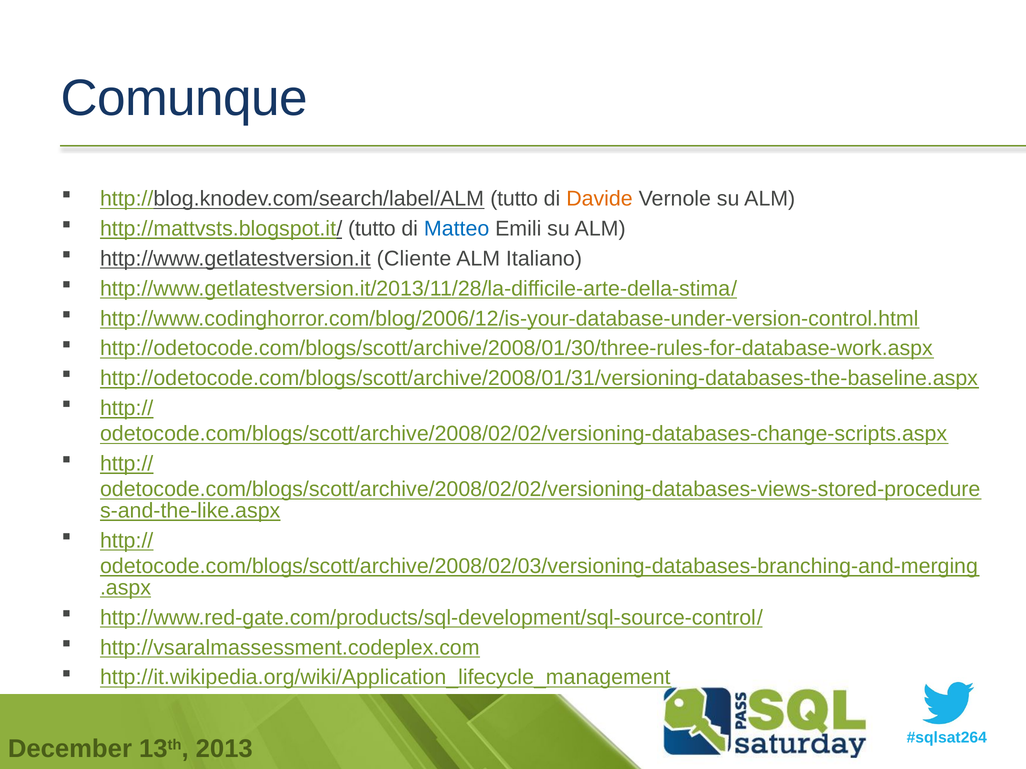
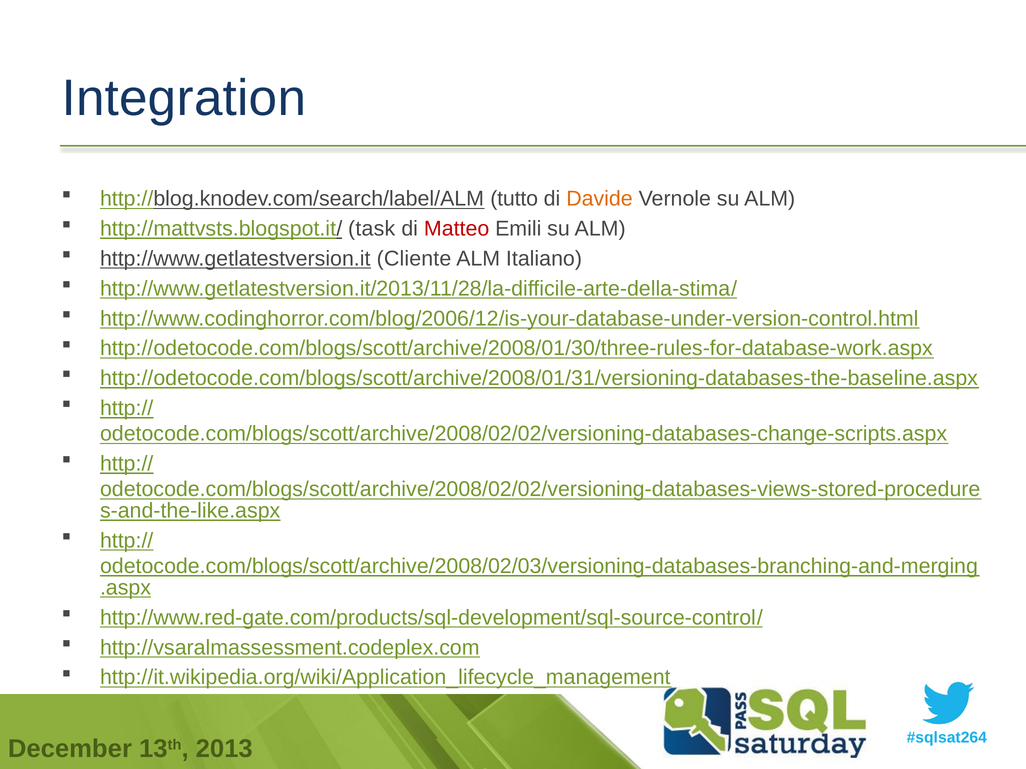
Comunque: Comunque -> Integration
http://mattvsts.blogspot.it/ tutto: tutto -> task
Matteo colour: blue -> red
